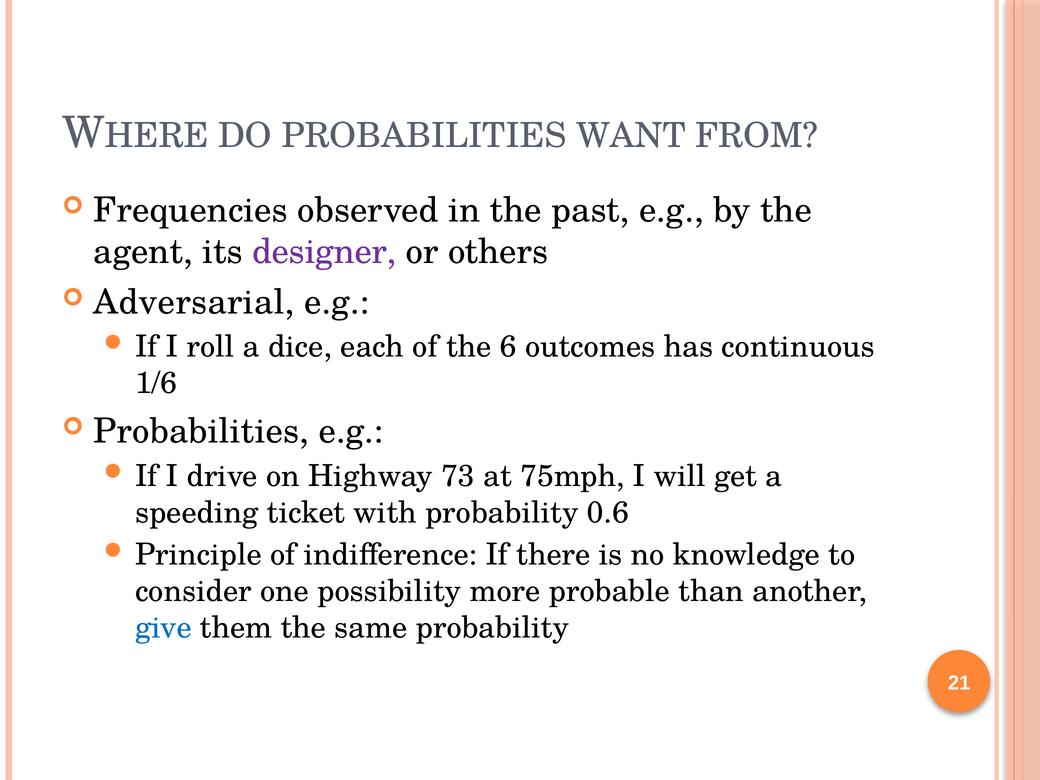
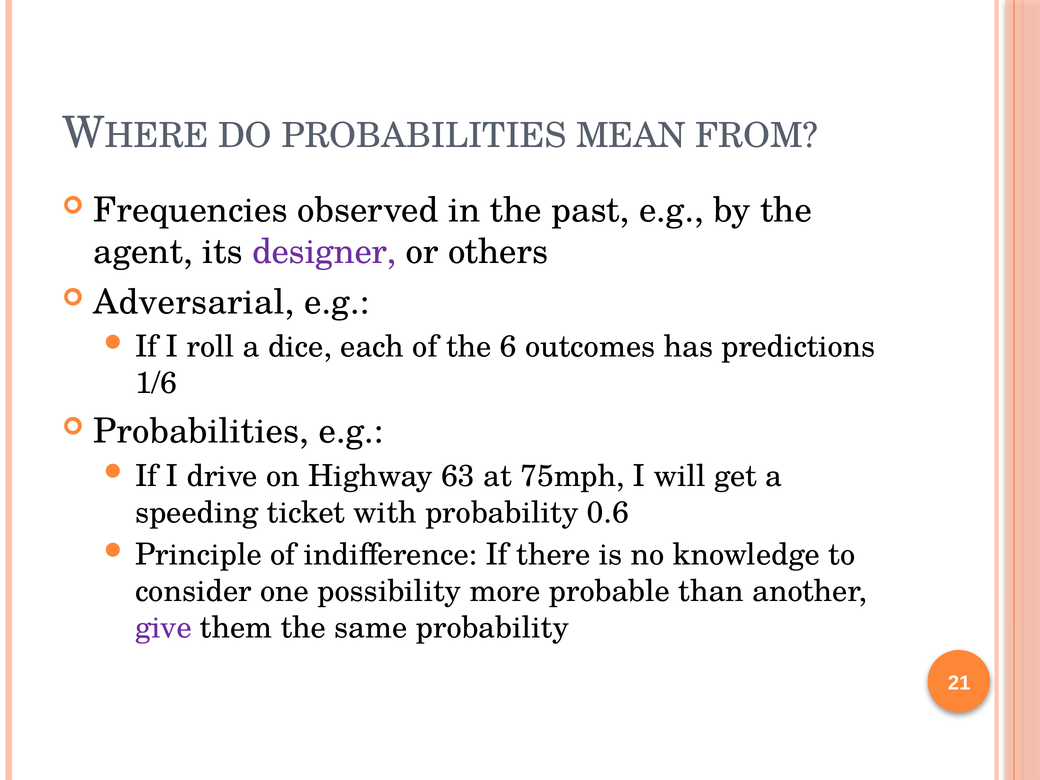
WANT: WANT -> MEAN
continuous: continuous -> predictions
73: 73 -> 63
give colour: blue -> purple
